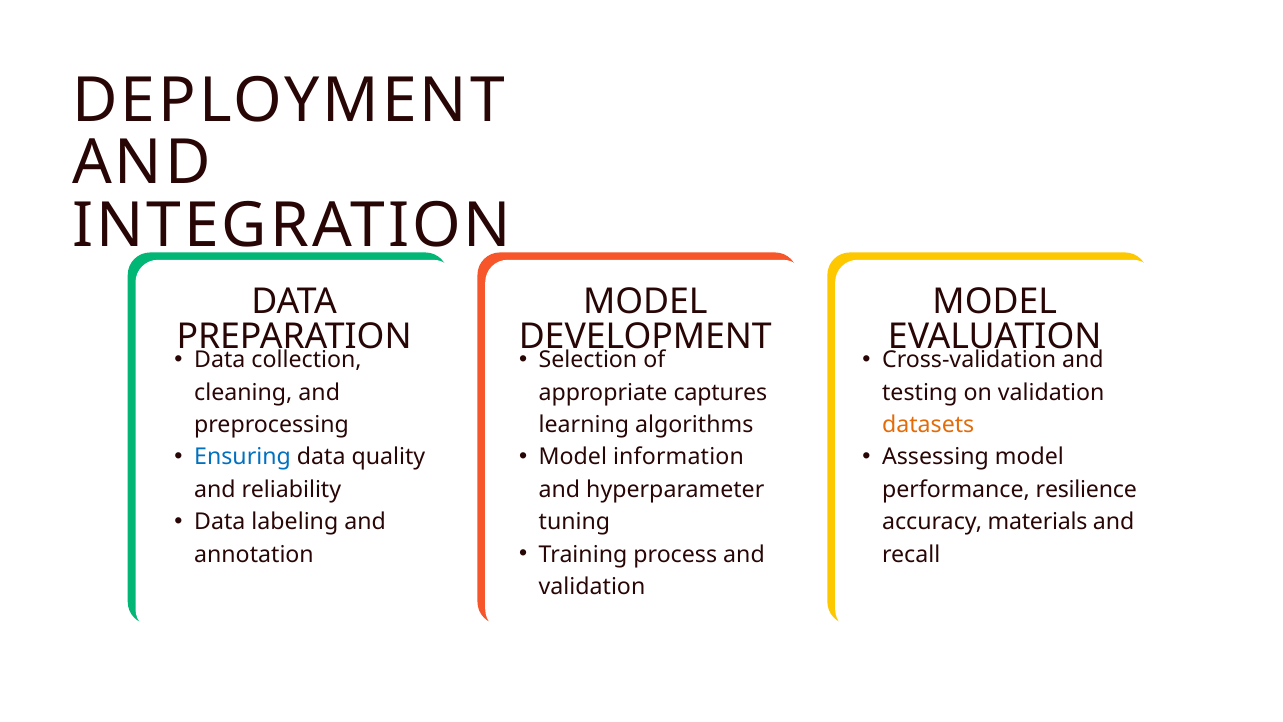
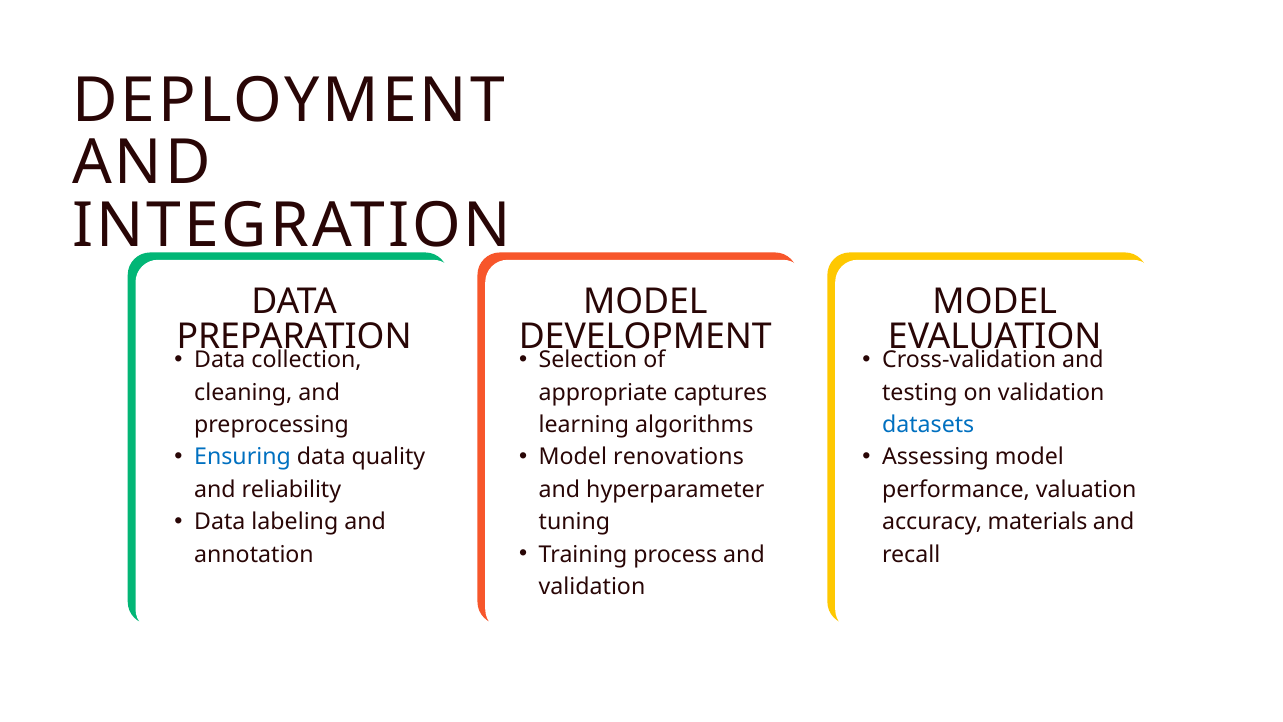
datasets colour: orange -> blue
information: information -> renovations
resilience: resilience -> valuation
